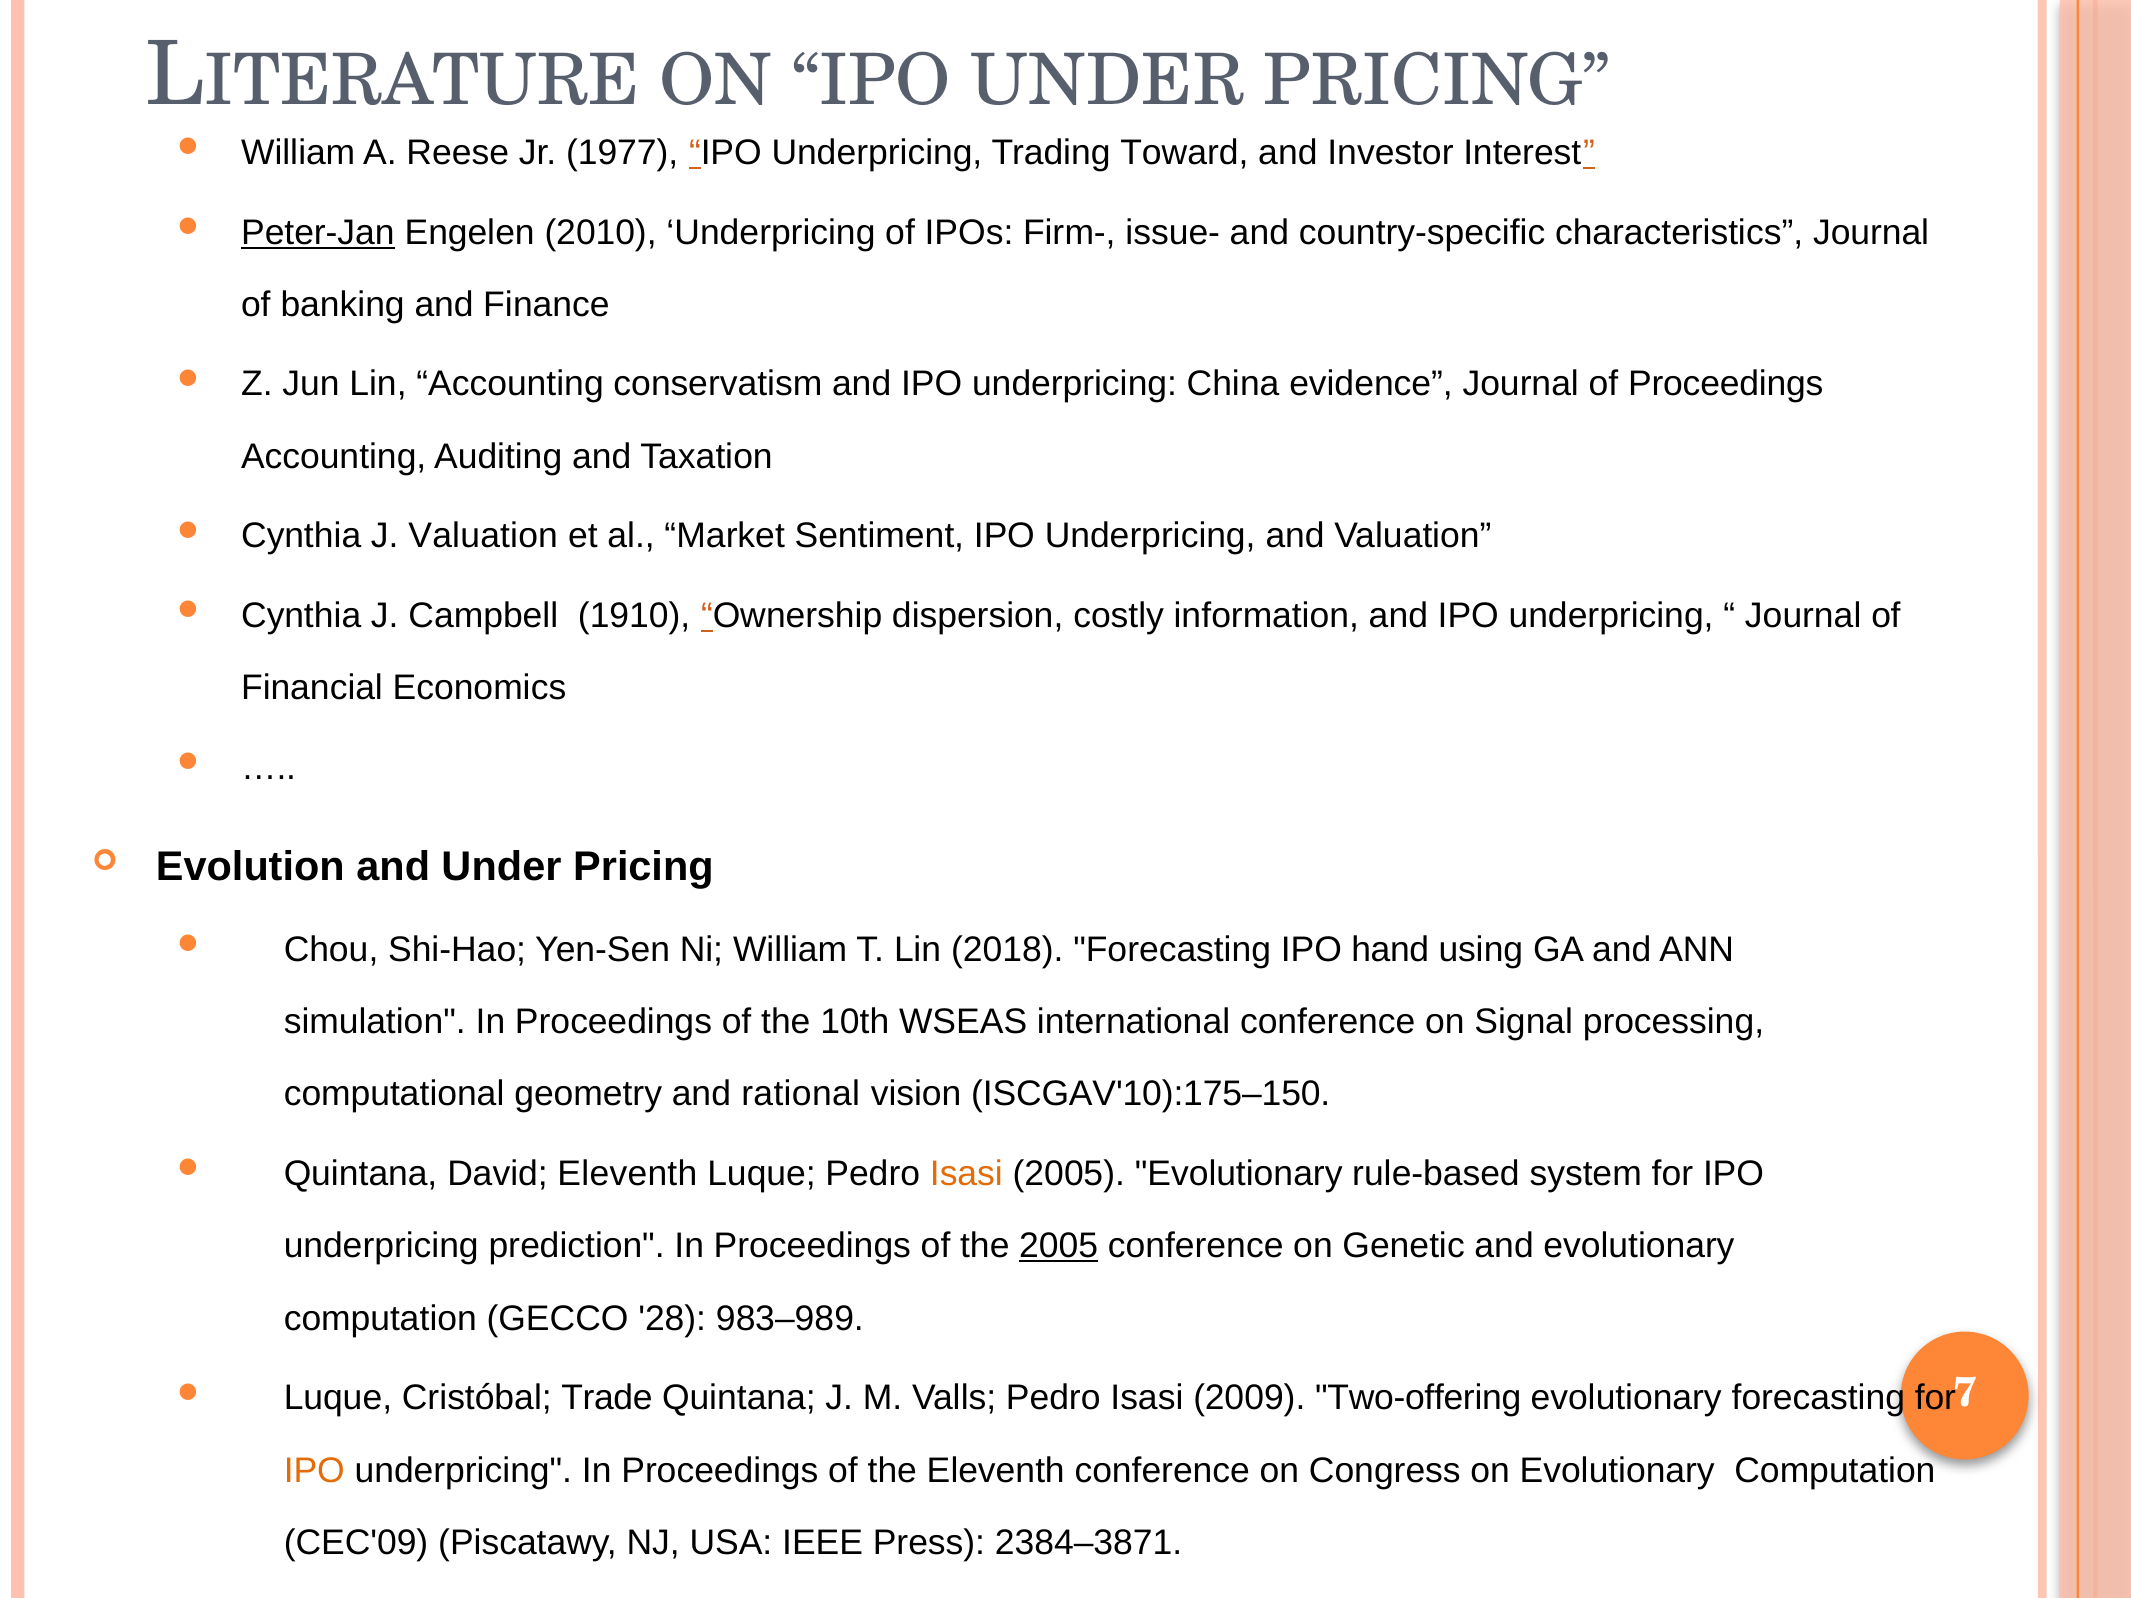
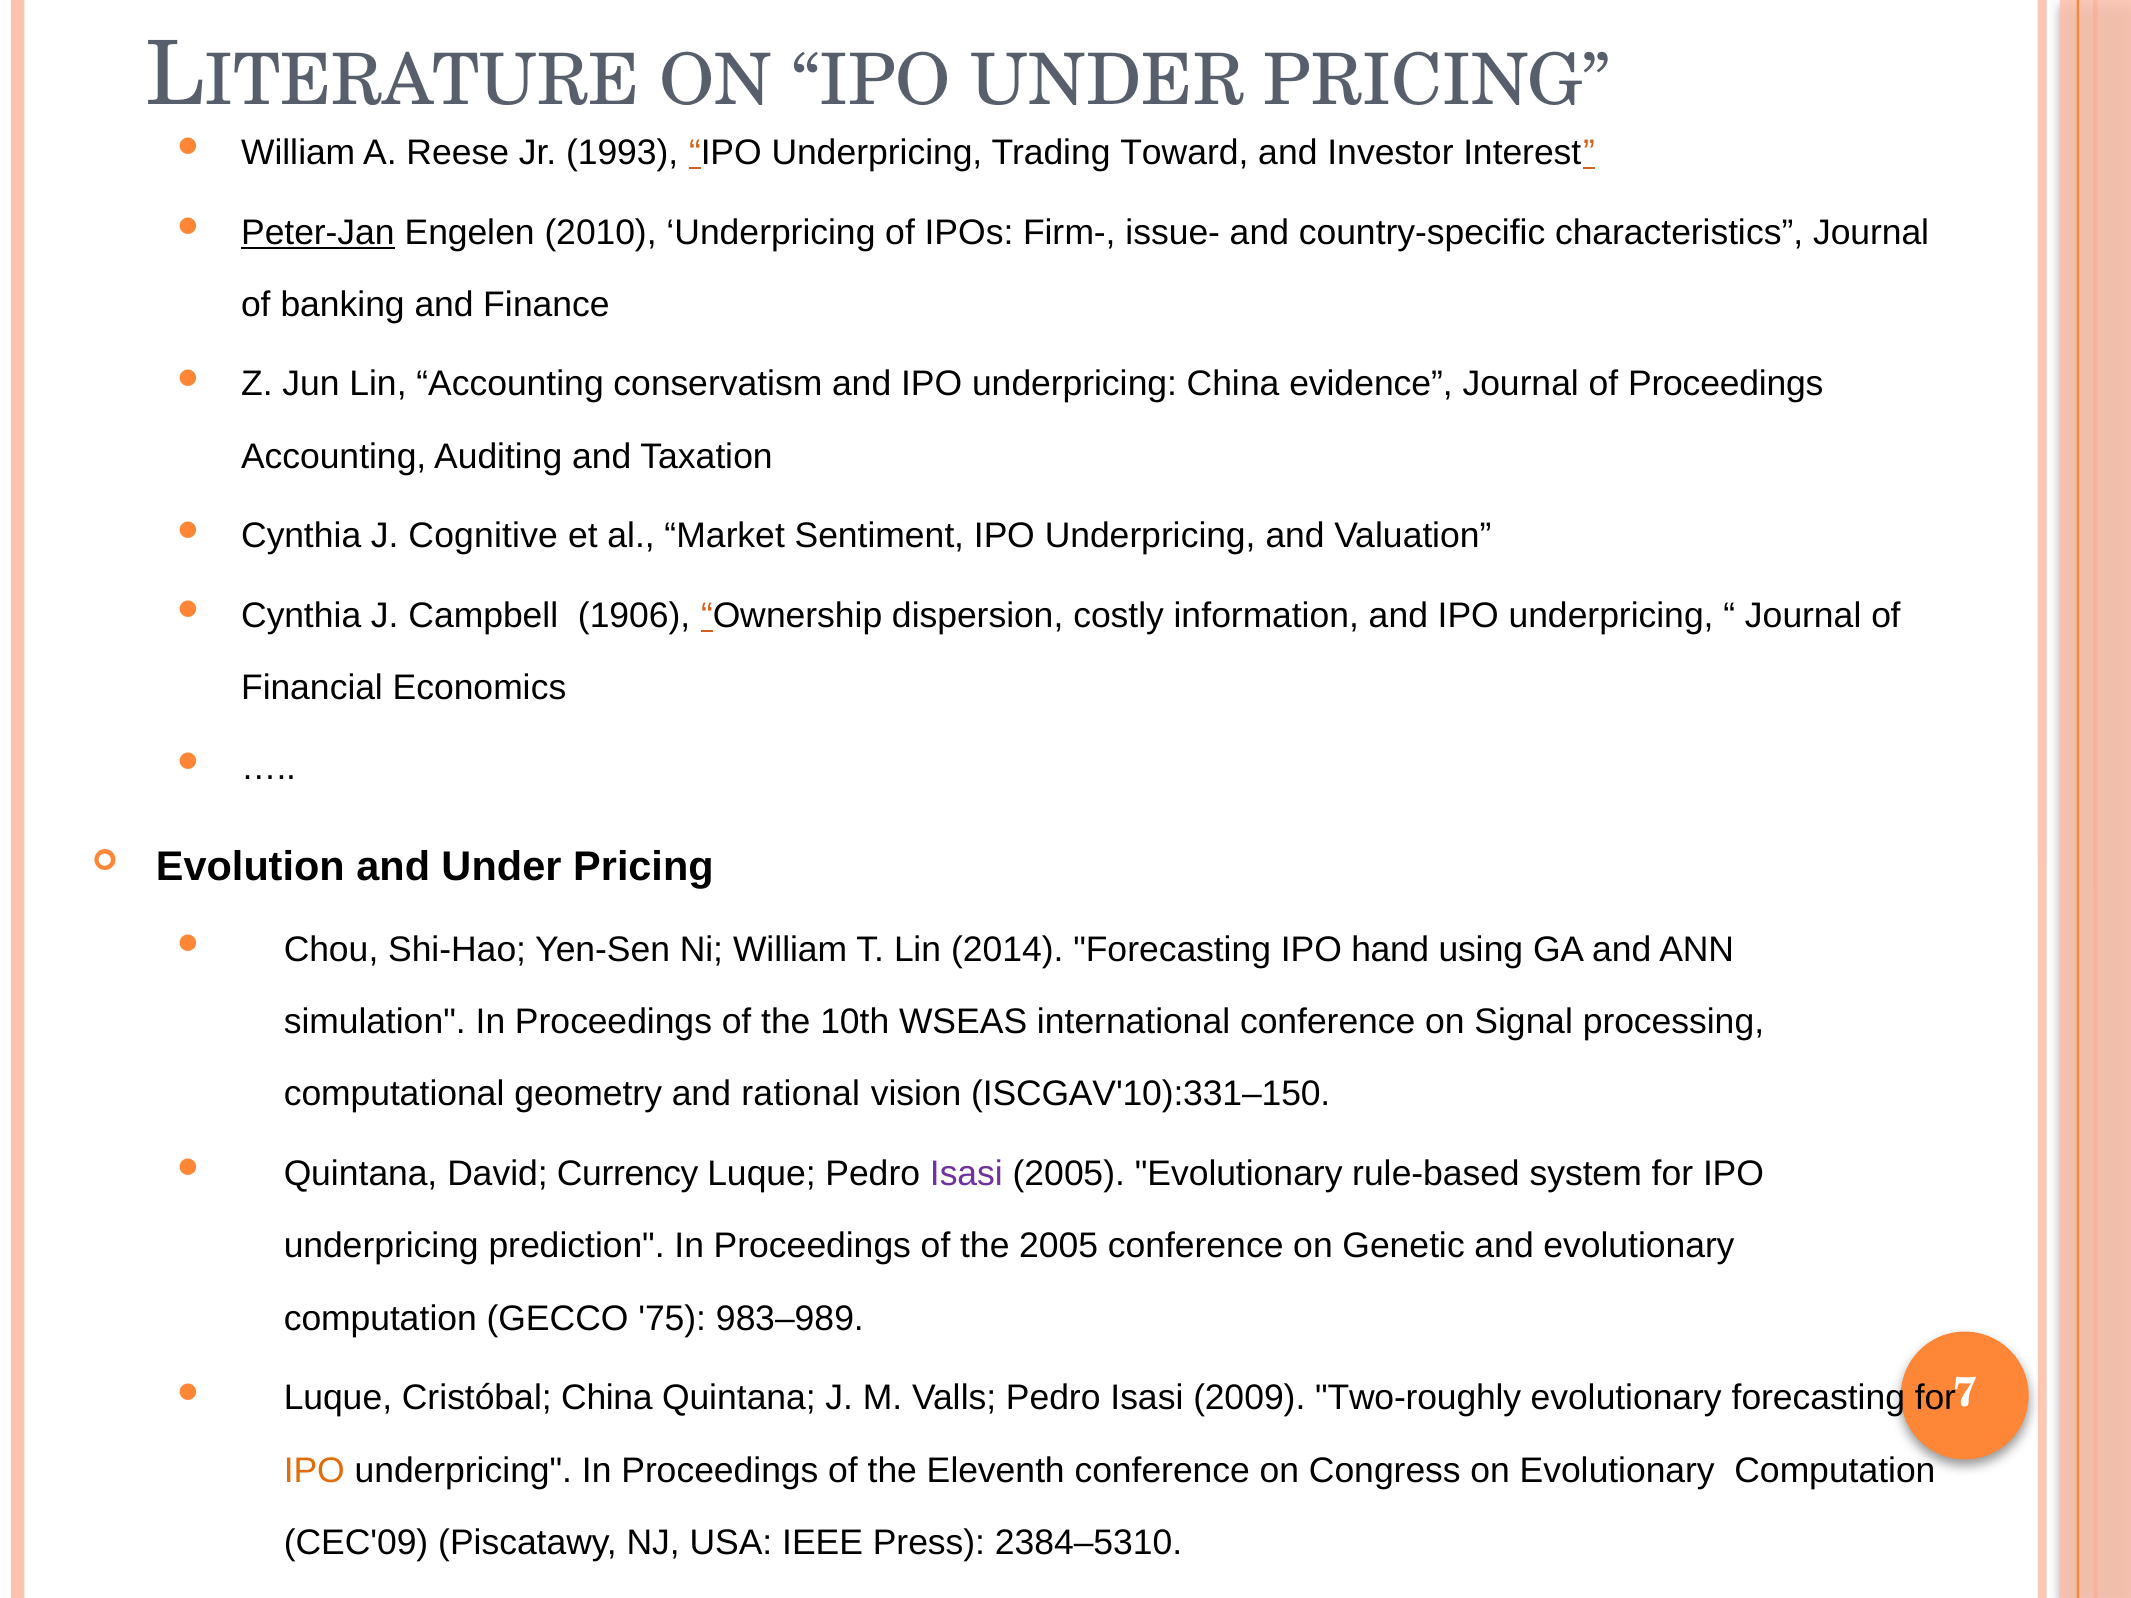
1977: 1977 -> 1993
J Valuation: Valuation -> Cognitive
1910: 1910 -> 1906
2018: 2018 -> 2014
ISCGAV'10):175–150: ISCGAV'10):175–150 -> ISCGAV'10):331–150
David Eleventh: Eleventh -> Currency
Isasi at (966, 1174) colour: orange -> purple
2005 at (1059, 1246) underline: present -> none
28: 28 -> 75
Cristóbal Trade: Trade -> China
Two-offering: Two-offering -> Two-roughly
2384–3871: 2384–3871 -> 2384–5310
